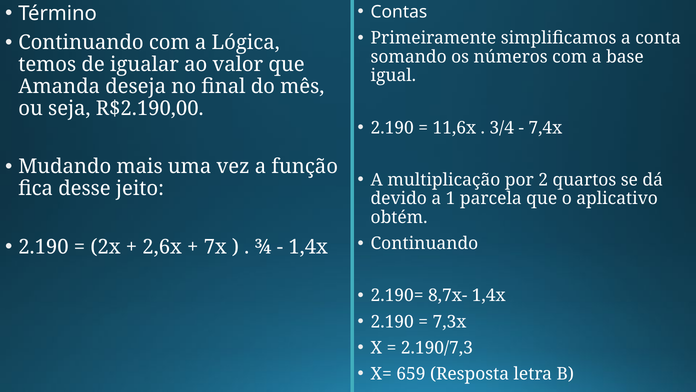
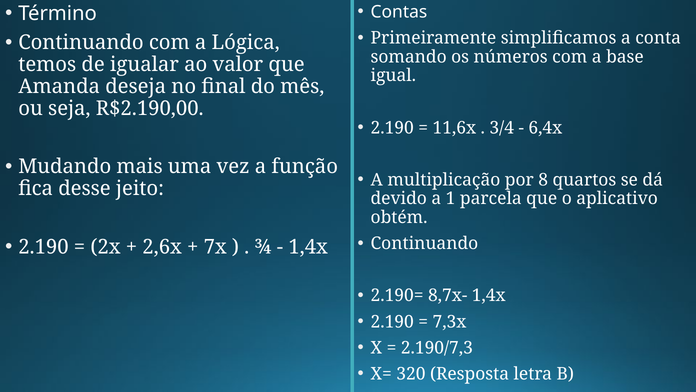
7,4x: 7,4x -> 6,4x
2: 2 -> 8
659: 659 -> 320
